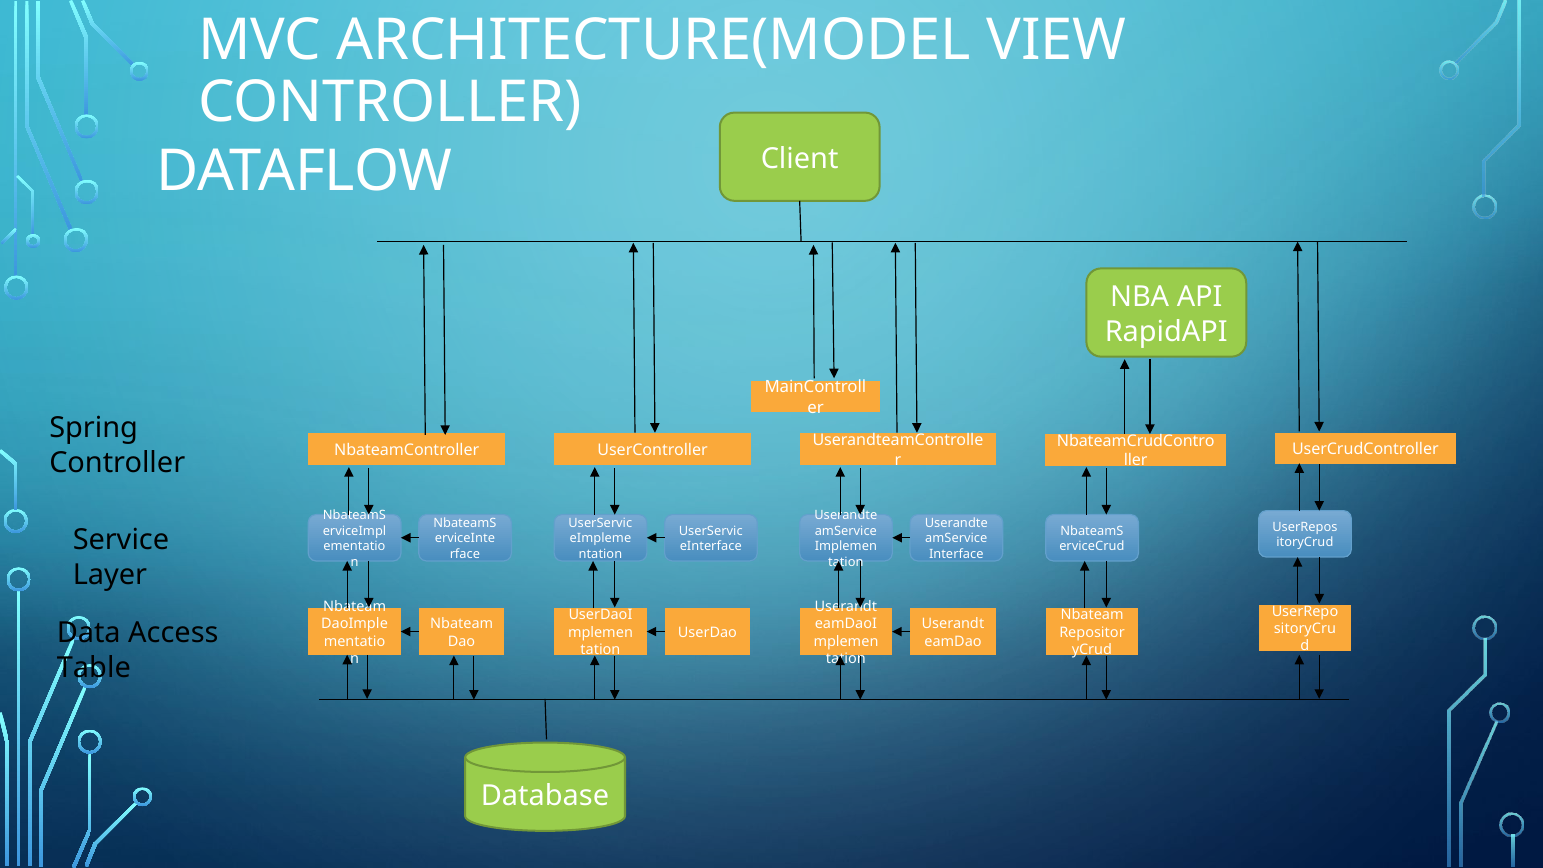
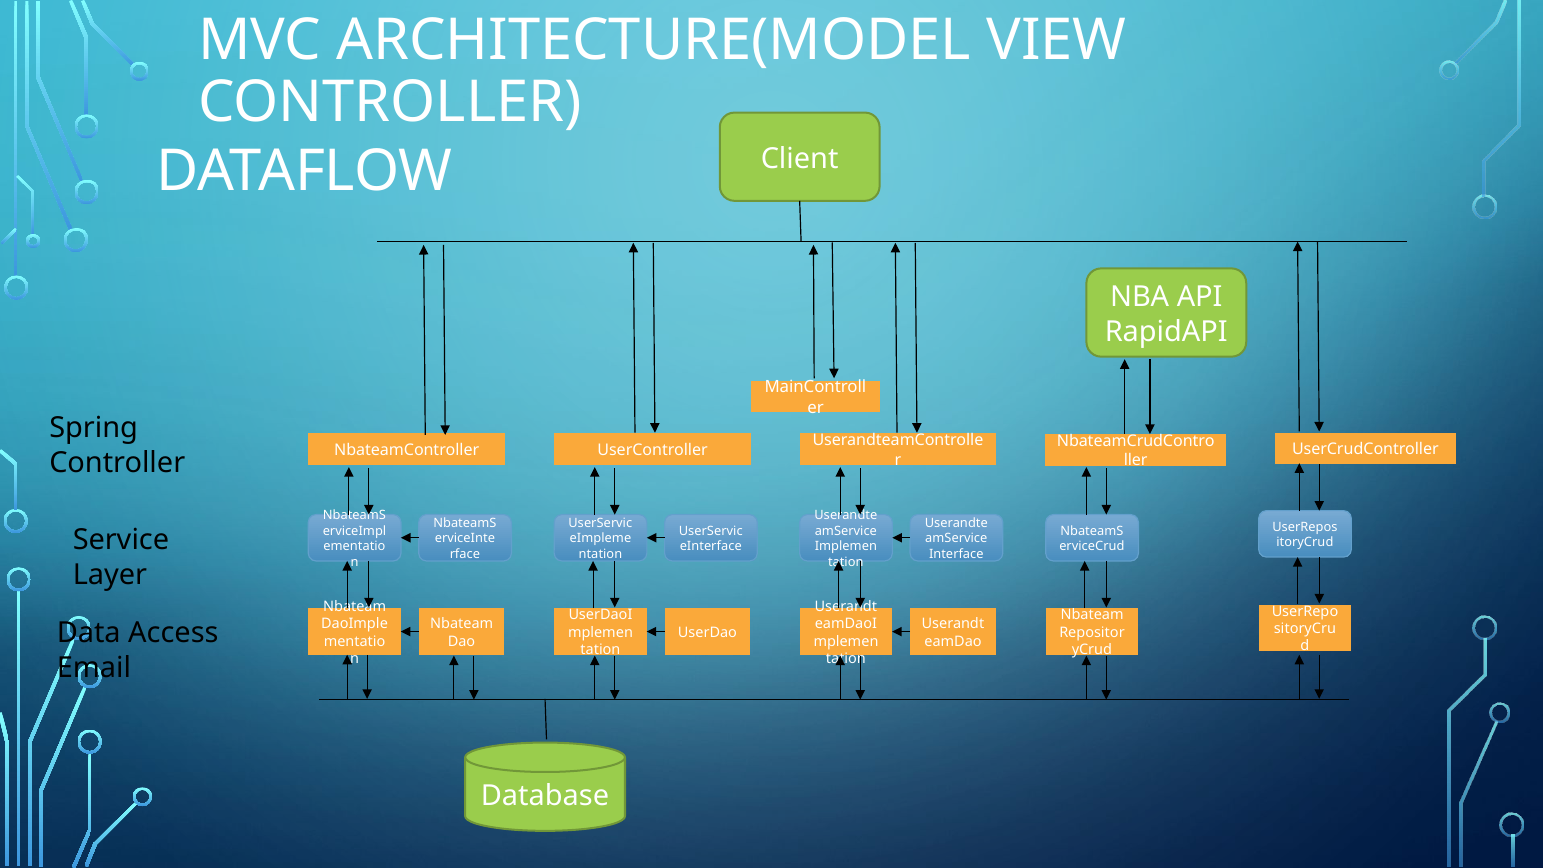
Table: Table -> Email
